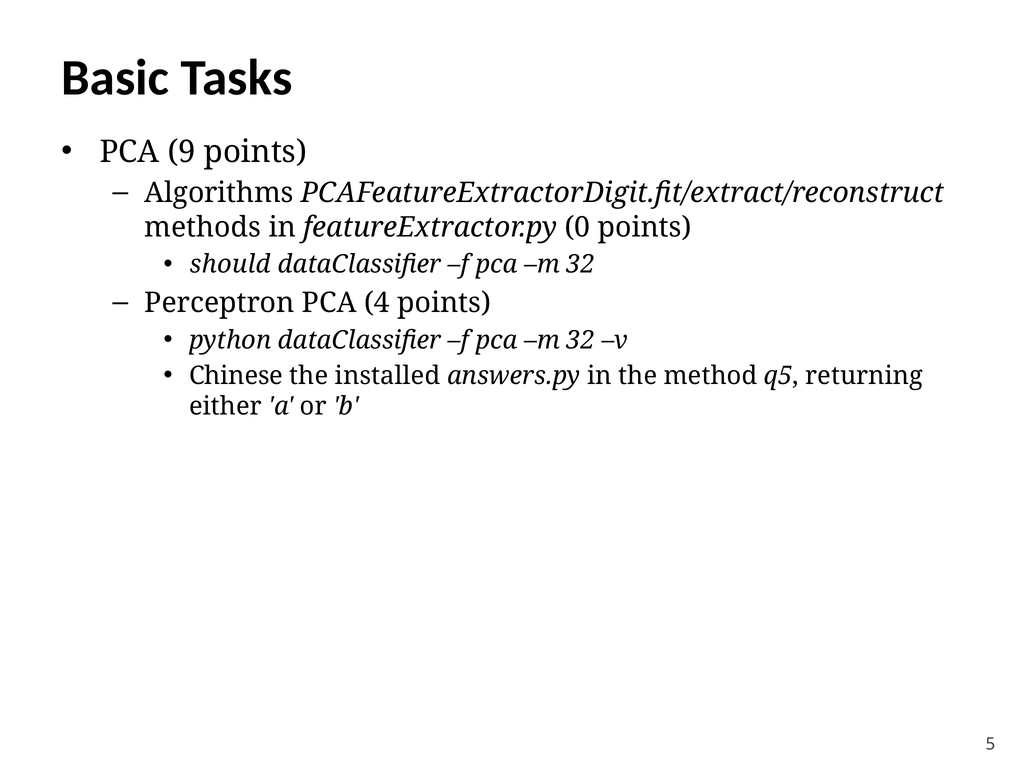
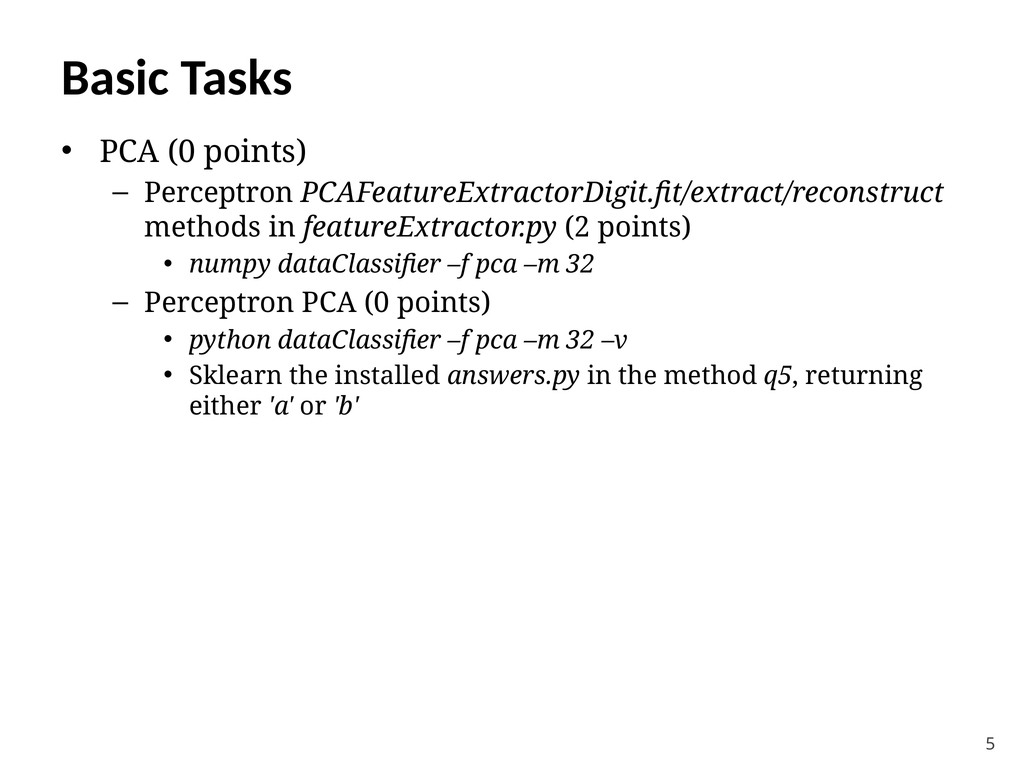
9 at (182, 152): 9 -> 0
Algorithms at (219, 193): Algorithms -> Perceptron
0: 0 -> 2
should: should -> numpy
4 at (377, 303): 4 -> 0
Chinese: Chinese -> Sklearn
